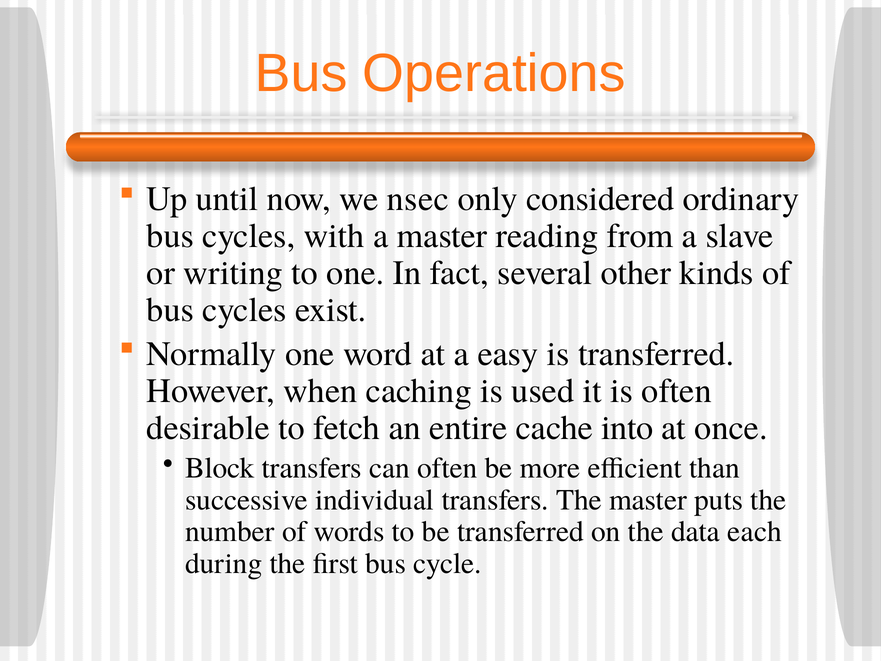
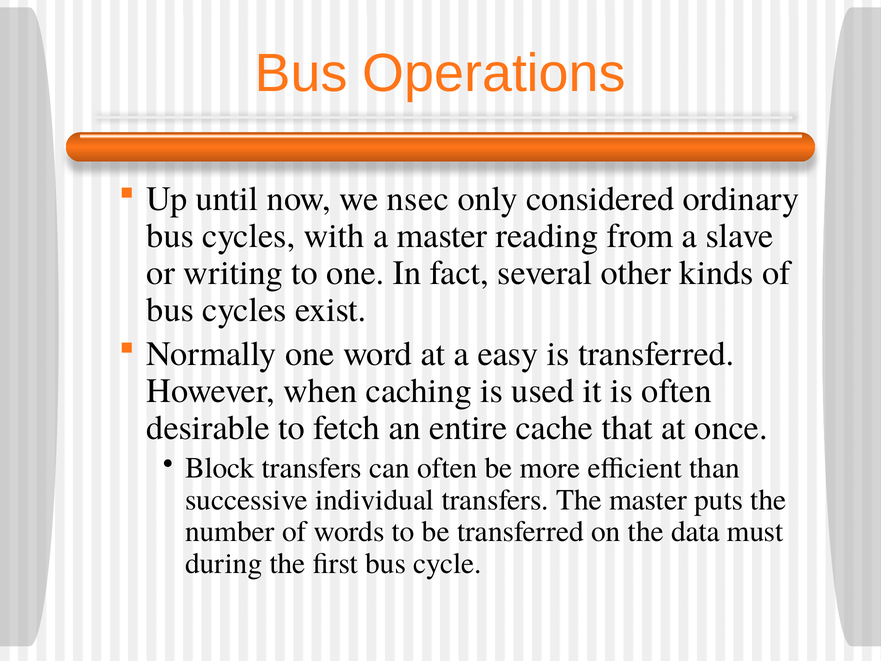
into: into -> that
each: each -> must
